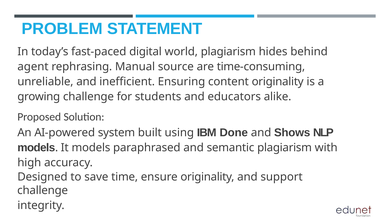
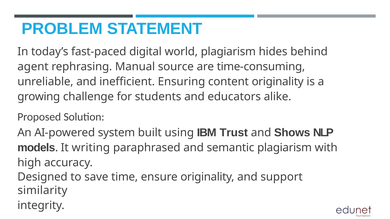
Done: Done -> Trust
It models: models -> writing
challenge at (43, 191): challenge -> similarity
